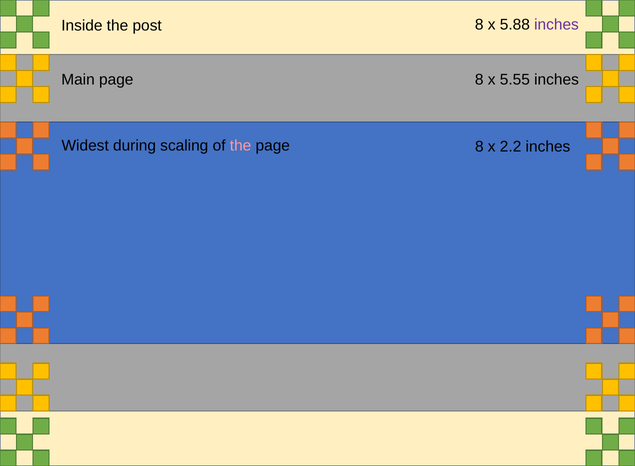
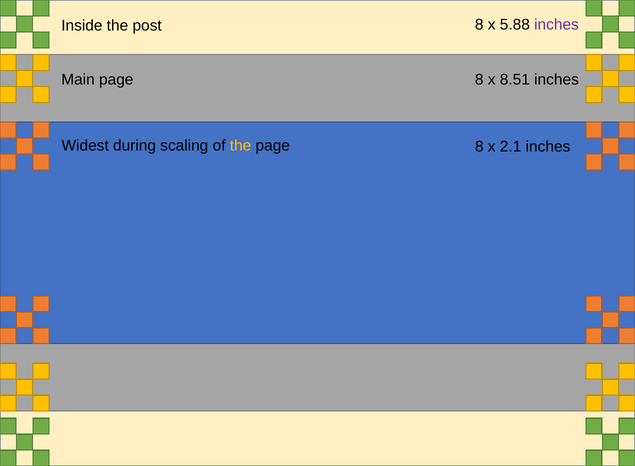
5.55: 5.55 -> 8.51
the at (241, 146) colour: pink -> yellow
2.2: 2.2 -> 2.1
